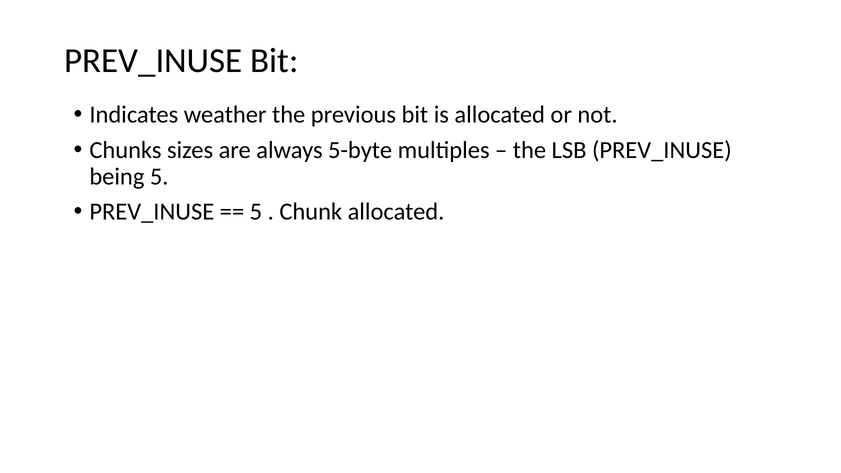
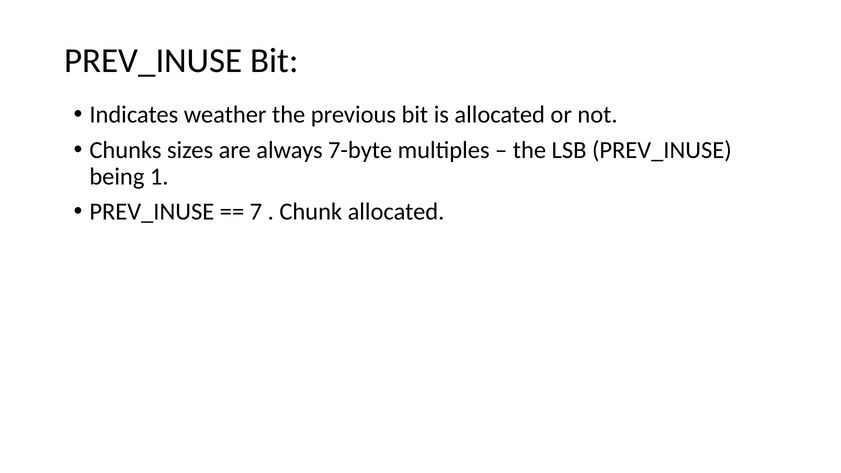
5-byte: 5-byte -> 7-byte
being 5: 5 -> 1
5 at (256, 212): 5 -> 7
